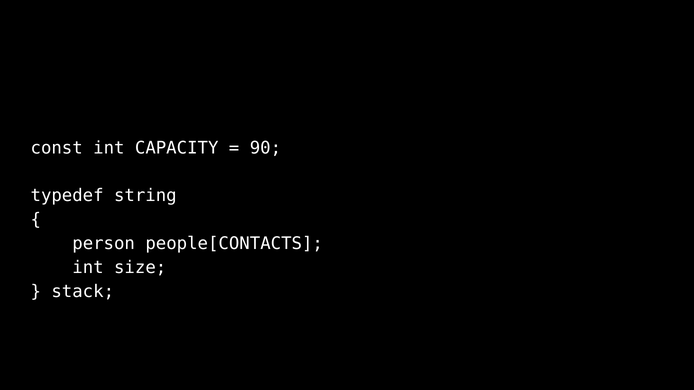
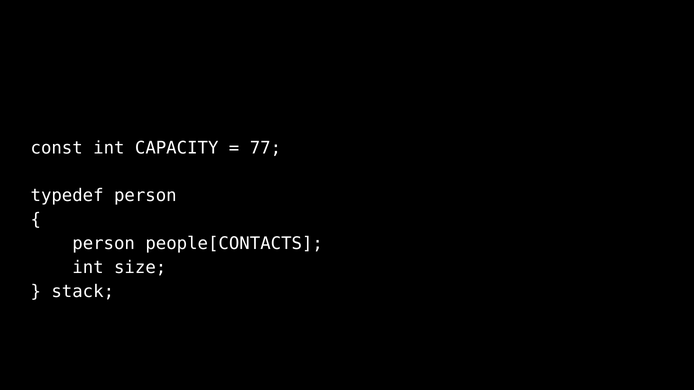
90: 90 -> 77
typedef string: string -> person
